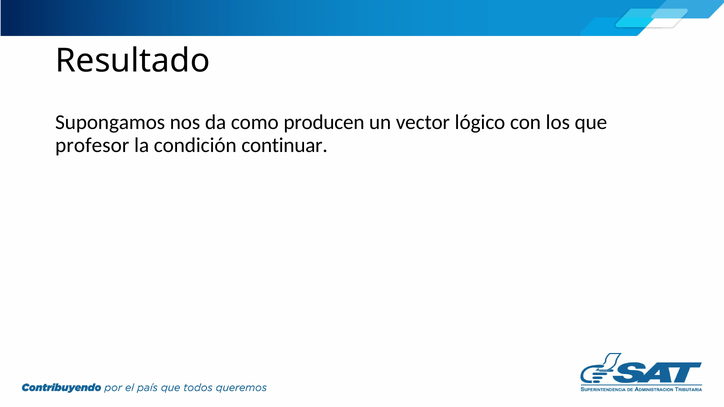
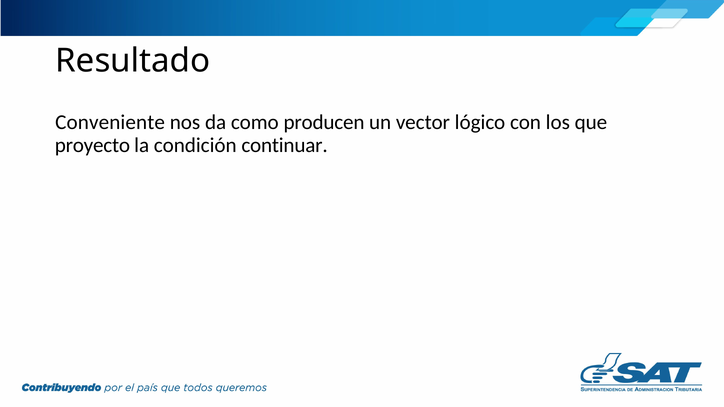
Supongamos: Supongamos -> Conveniente
profesor: profesor -> proyecto
